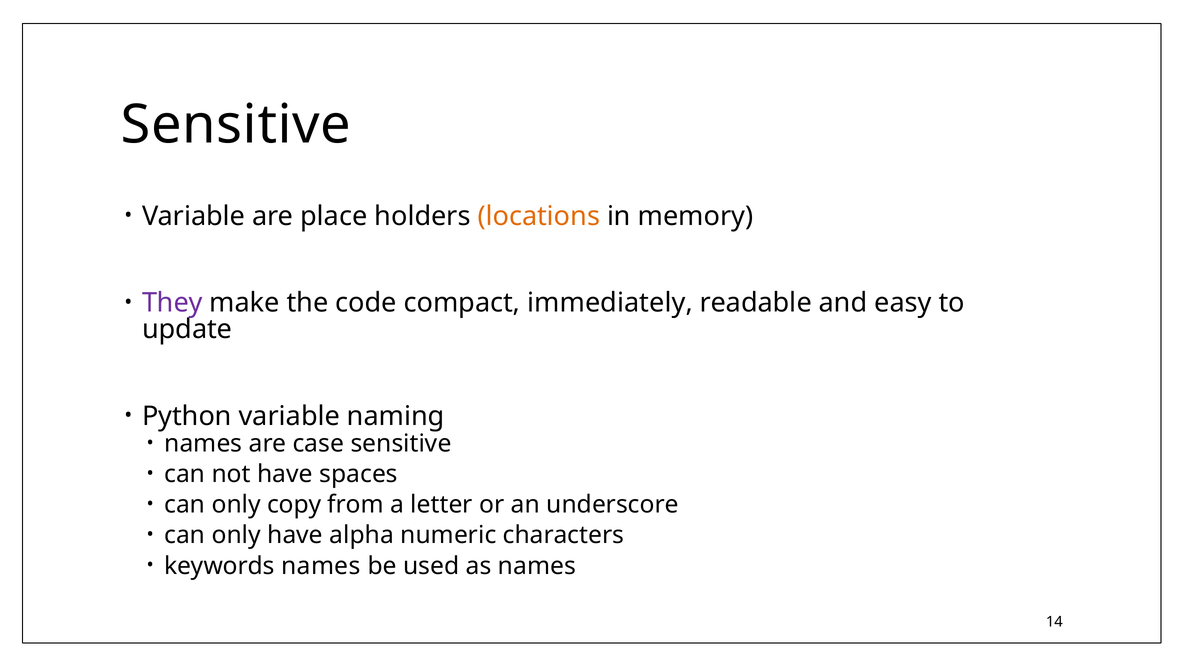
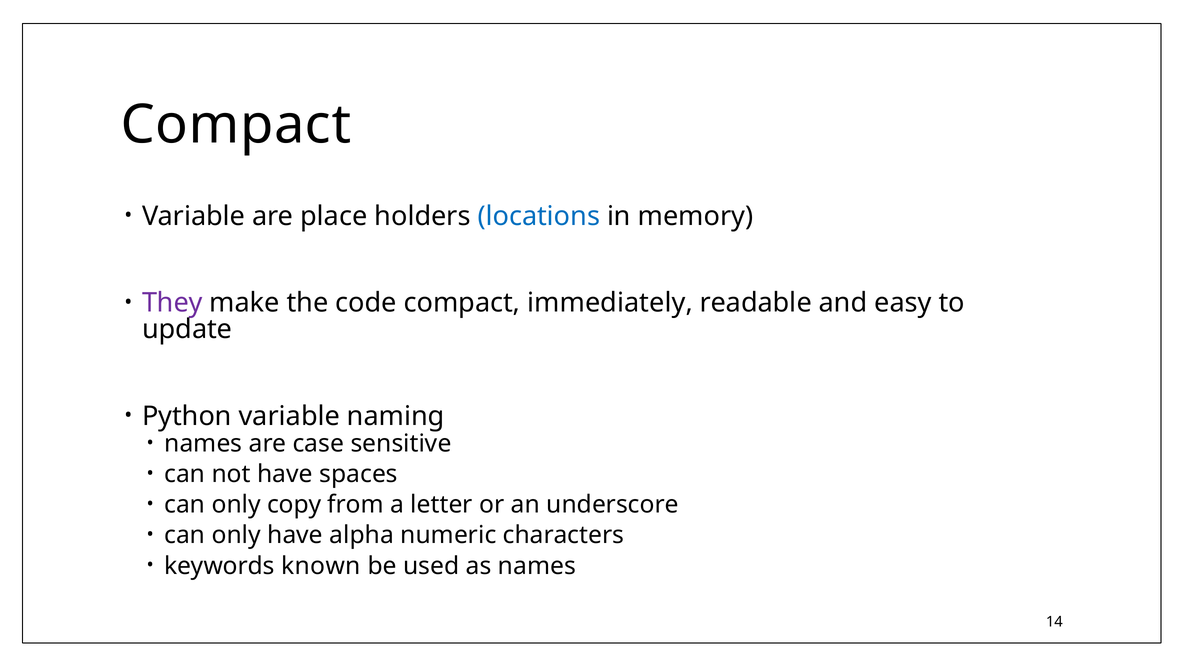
Sensitive at (236, 125): Sensitive -> Compact
locations colour: orange -> blue
keywords names: names -> known
